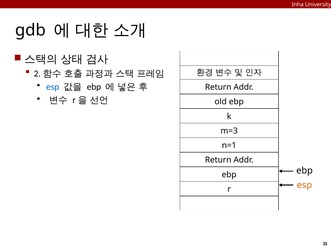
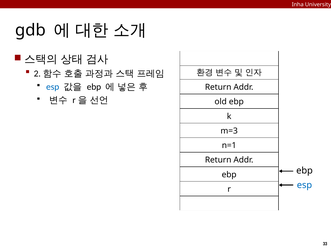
esp at (304, 185) colour: orange -> blue
